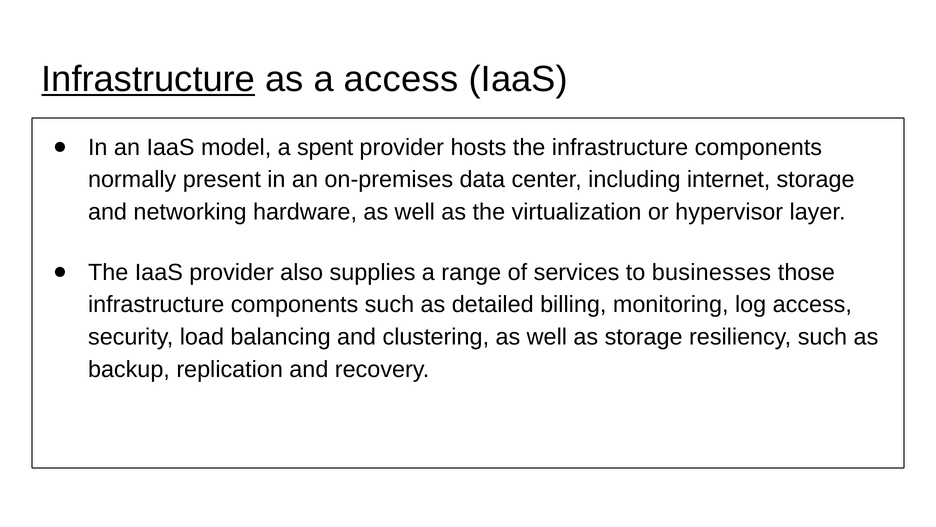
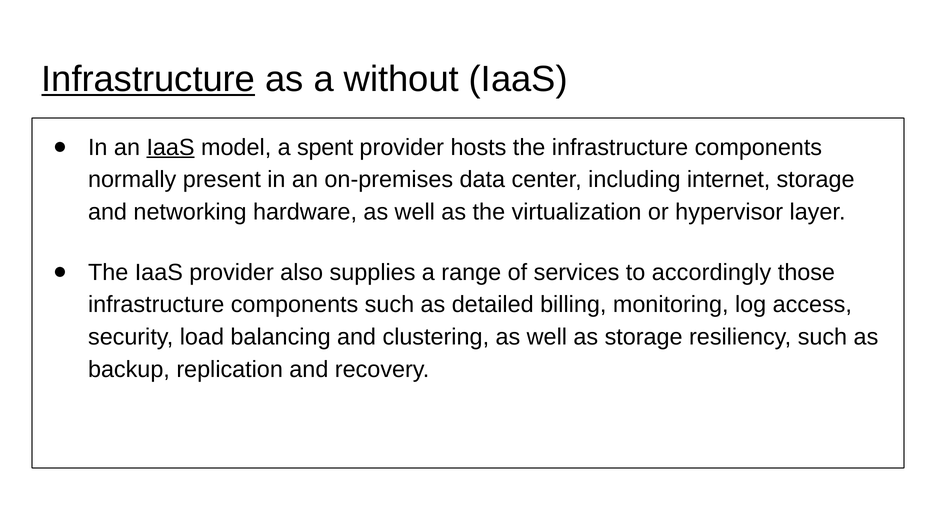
a access: access -> without
IaaS at (171, 147) underline: none -> present
businesses: businesses -> accordingly
